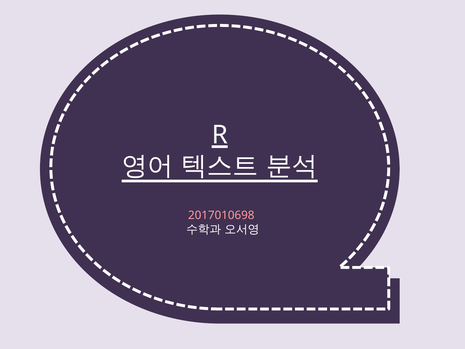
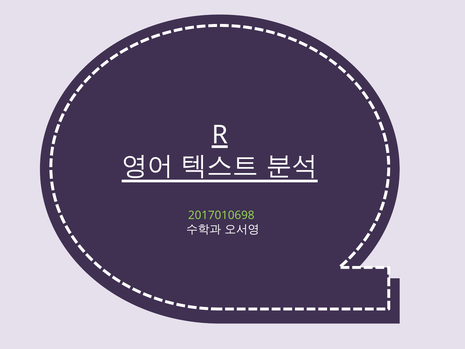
2017010698 colour: pink -> light green
